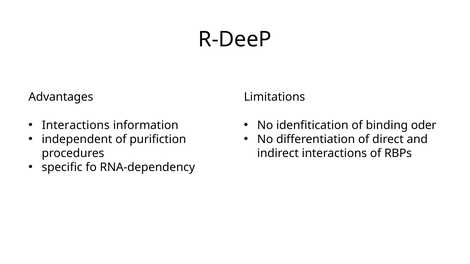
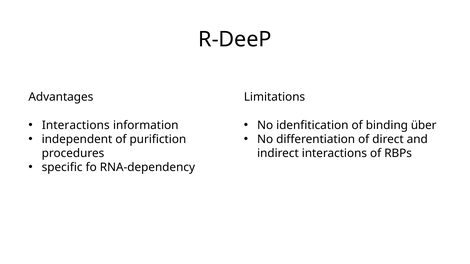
oder: oder -> über
